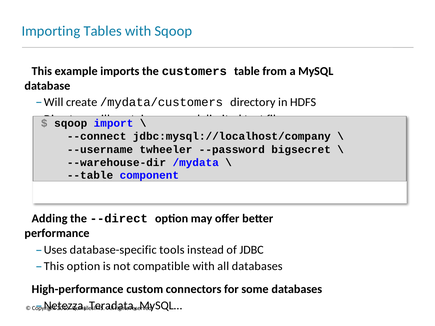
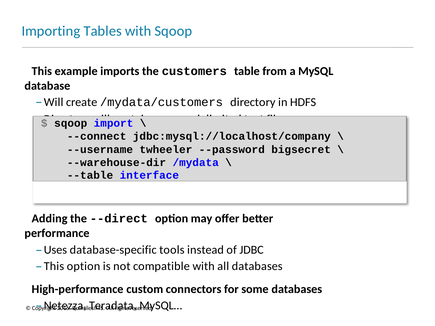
component: component -> interface
